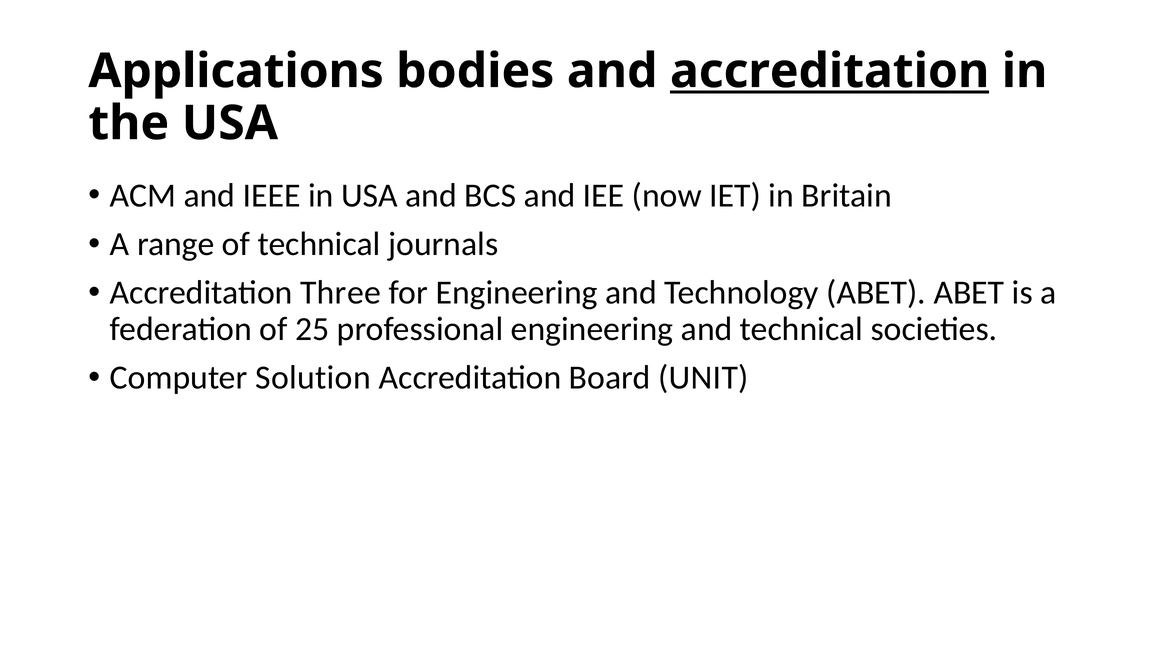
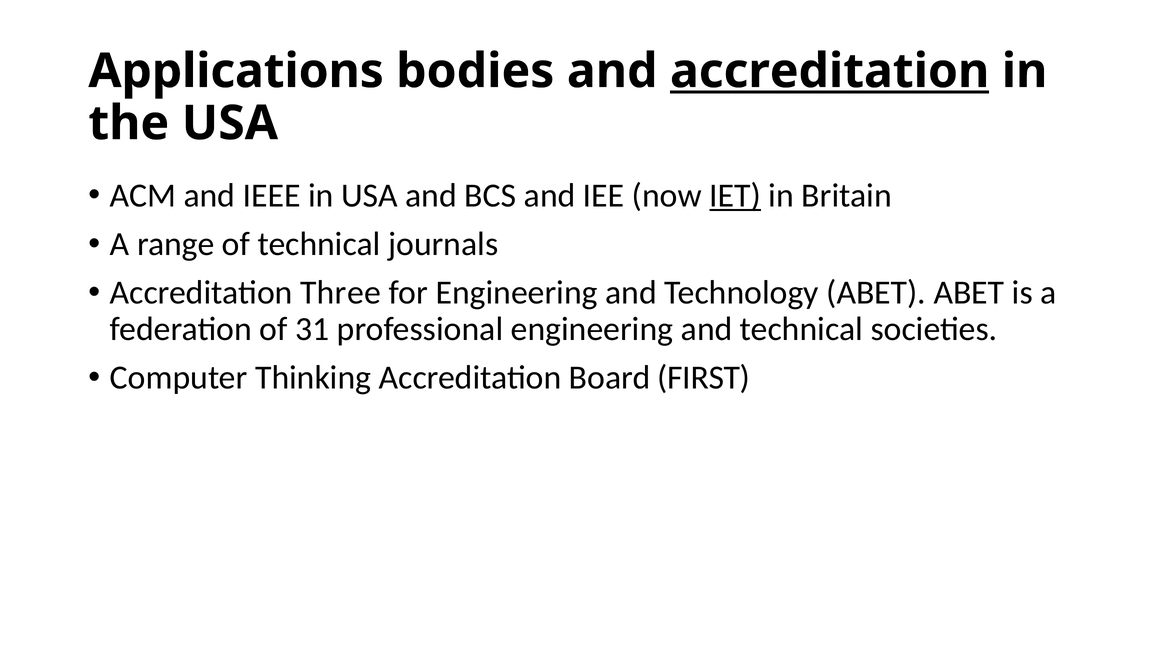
IET underline: none -> present
25: 25 -> 31
Solution: Solution -> Thinking
UNIT: UNIT -> FIRST
